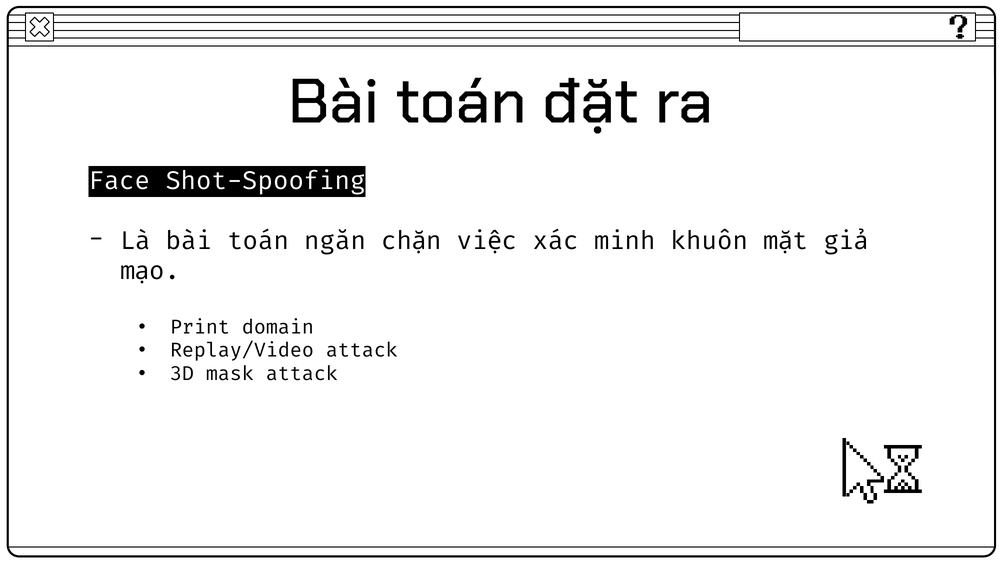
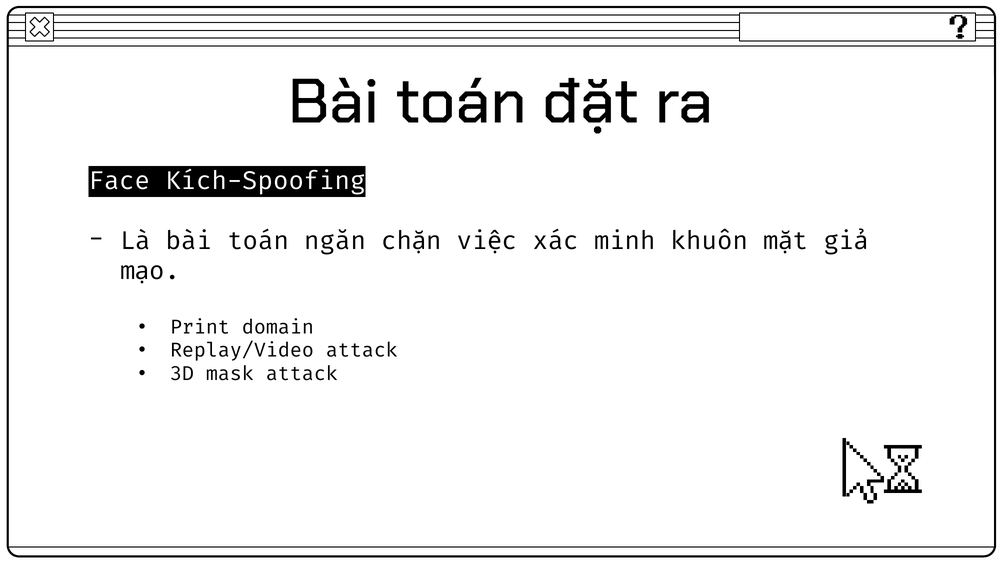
Shot-Spoofing: Shot-Spoofing -> Kích-Spoofing
